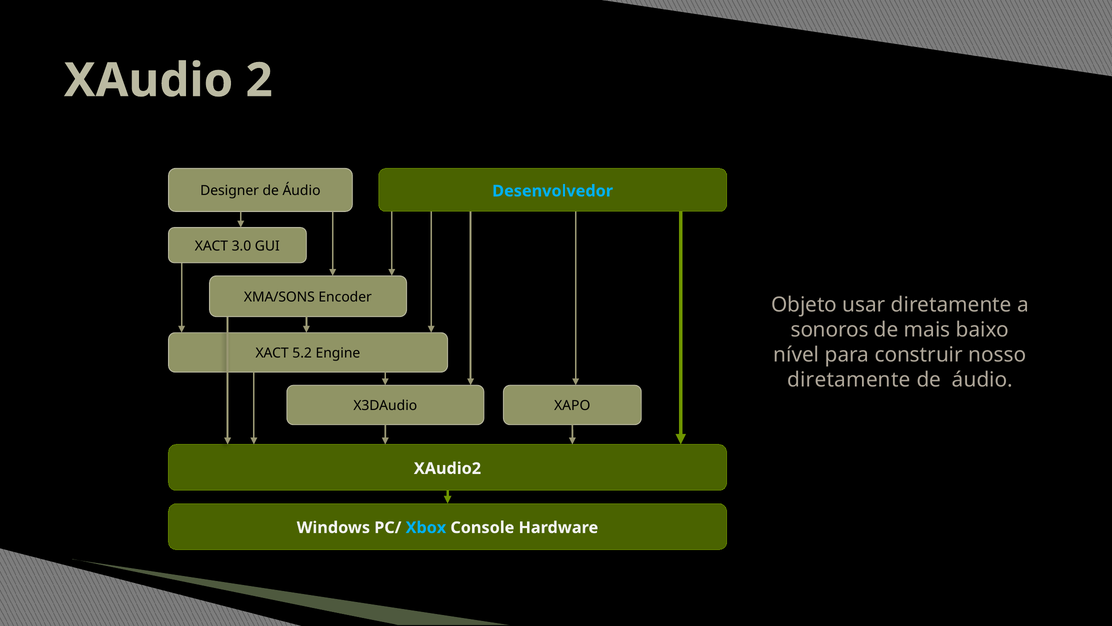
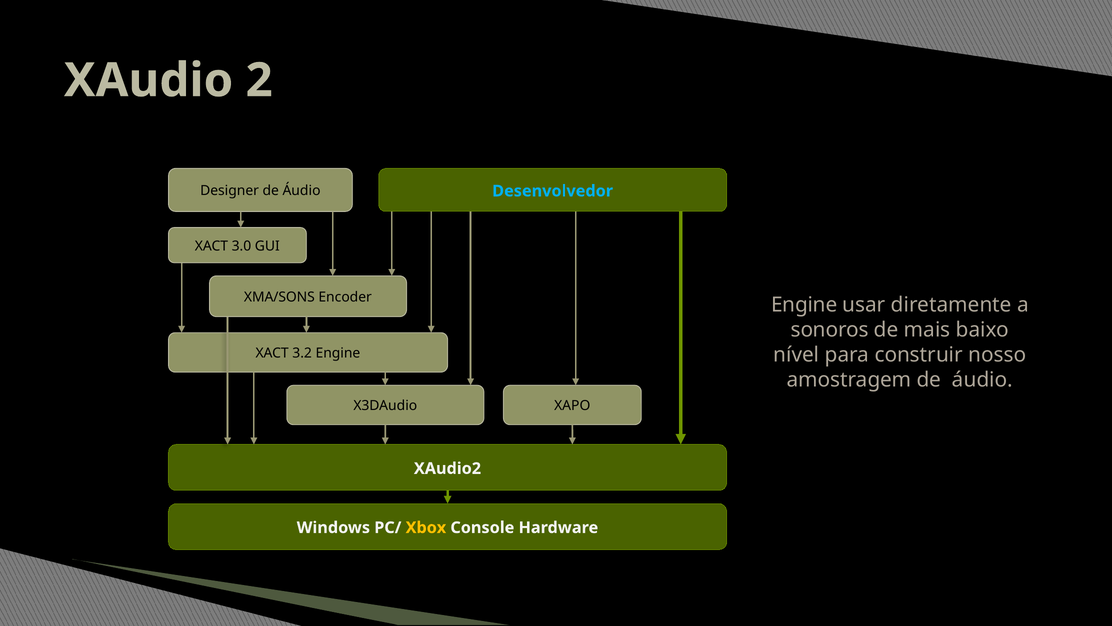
Objeto at (804, 305): Objeto -> Engine
5.2: 5.2 -> 3.2
diretamente at (849, 380): diretamente -> amostragem
Xbox colour: light blue -> yellow
